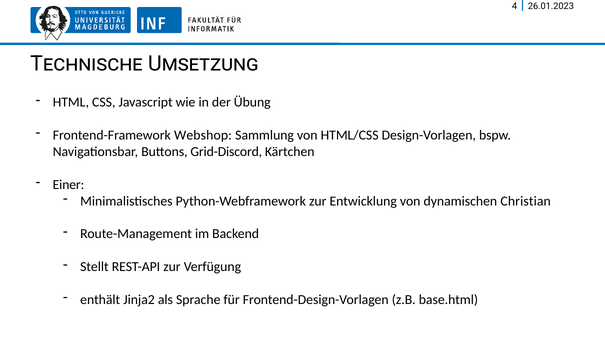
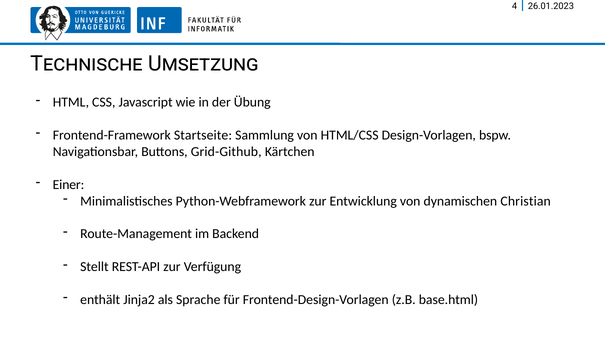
Webshop: Webshop -> Startseite
Grid-Discord: Grid-Discord -> Grid-Github
